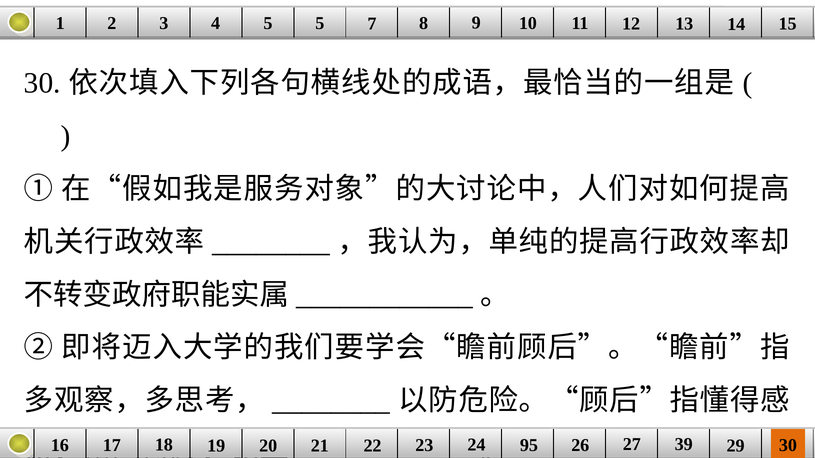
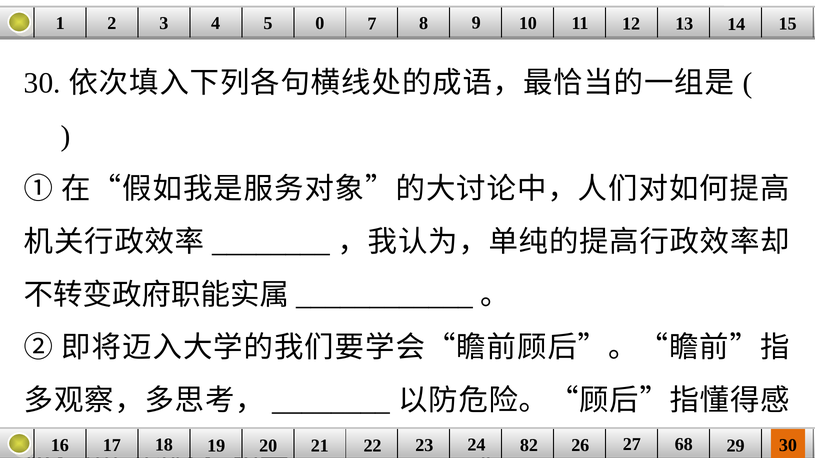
5 5: 5 -> 0
95: 95 -> 82
39: 39 -> 68
